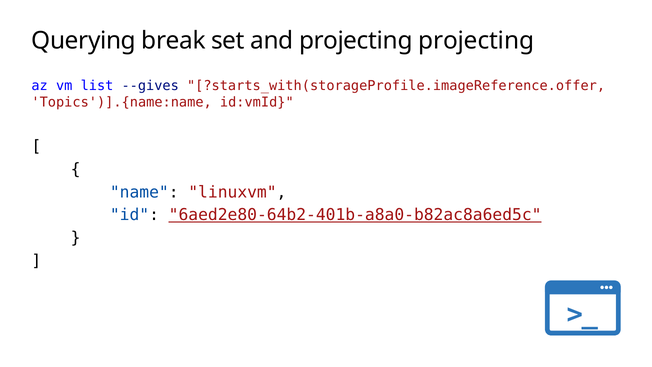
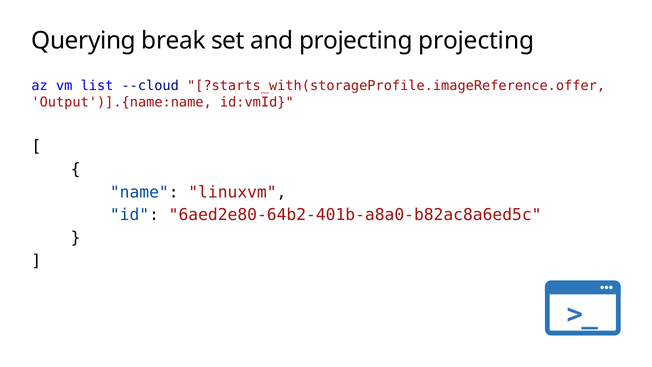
--gives: --gives -> --cloud
Topics')].{name:name: Topics')].{name:name -> Output')].{name:name
6aed2e80-64b2-401b-a8a0-b82ac8a6ed5c underline: present -> none
